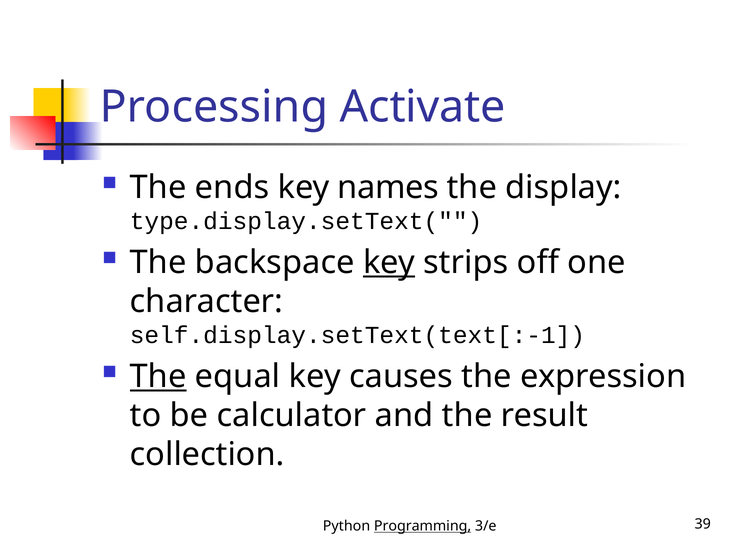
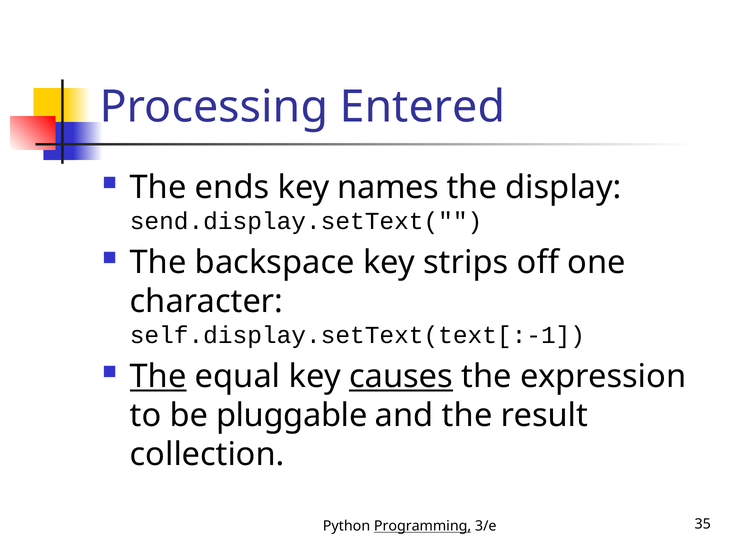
Activate: Activate -> Entered
type.display.setText(: type.display.setText( -> send.display.setText(
key at (389, 263) underline: present -> none
causes underline: none -> present
calculator: calculator -> pluggable
39: 39 -> 35
